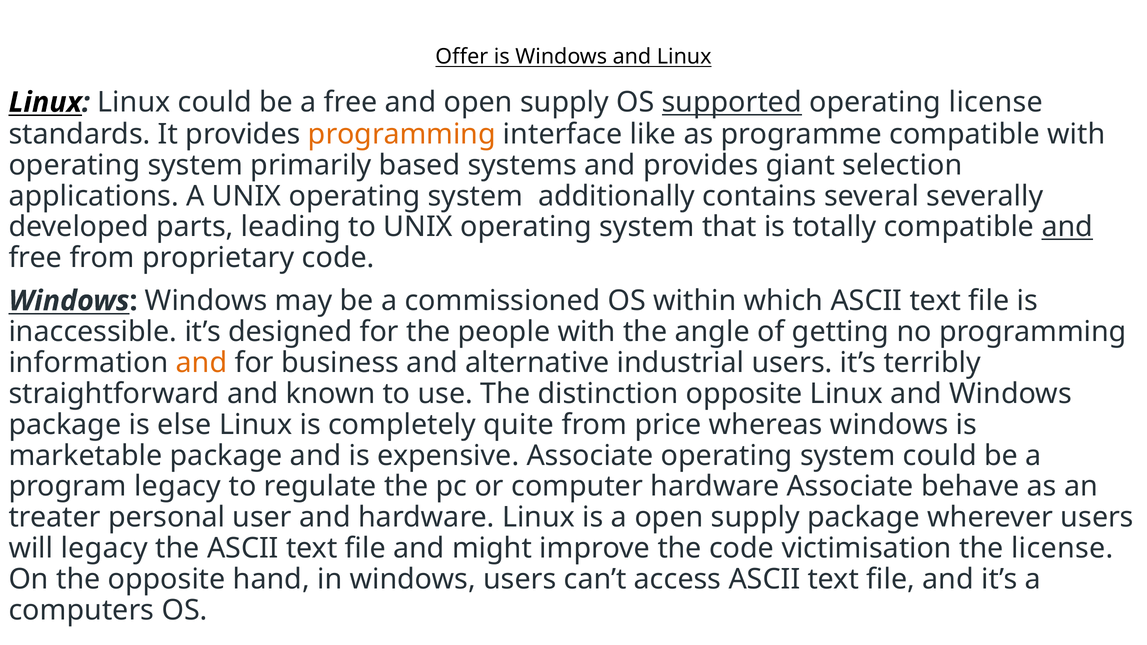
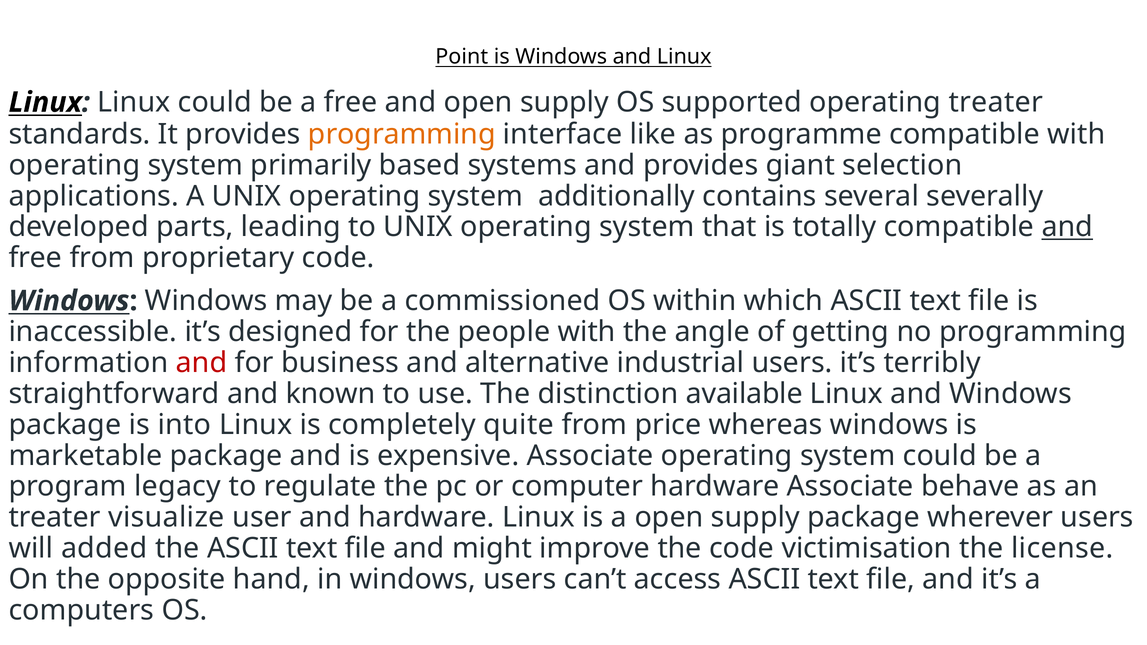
Offer: Offer -> Point
supported underline: present -> none
operating license: license -> treater
and at (202, 363) colour: orange -> red
distinction opposite: opposite -> available
else: else -> into
personal: personal -> visualize
will legacy: legacy -> added
